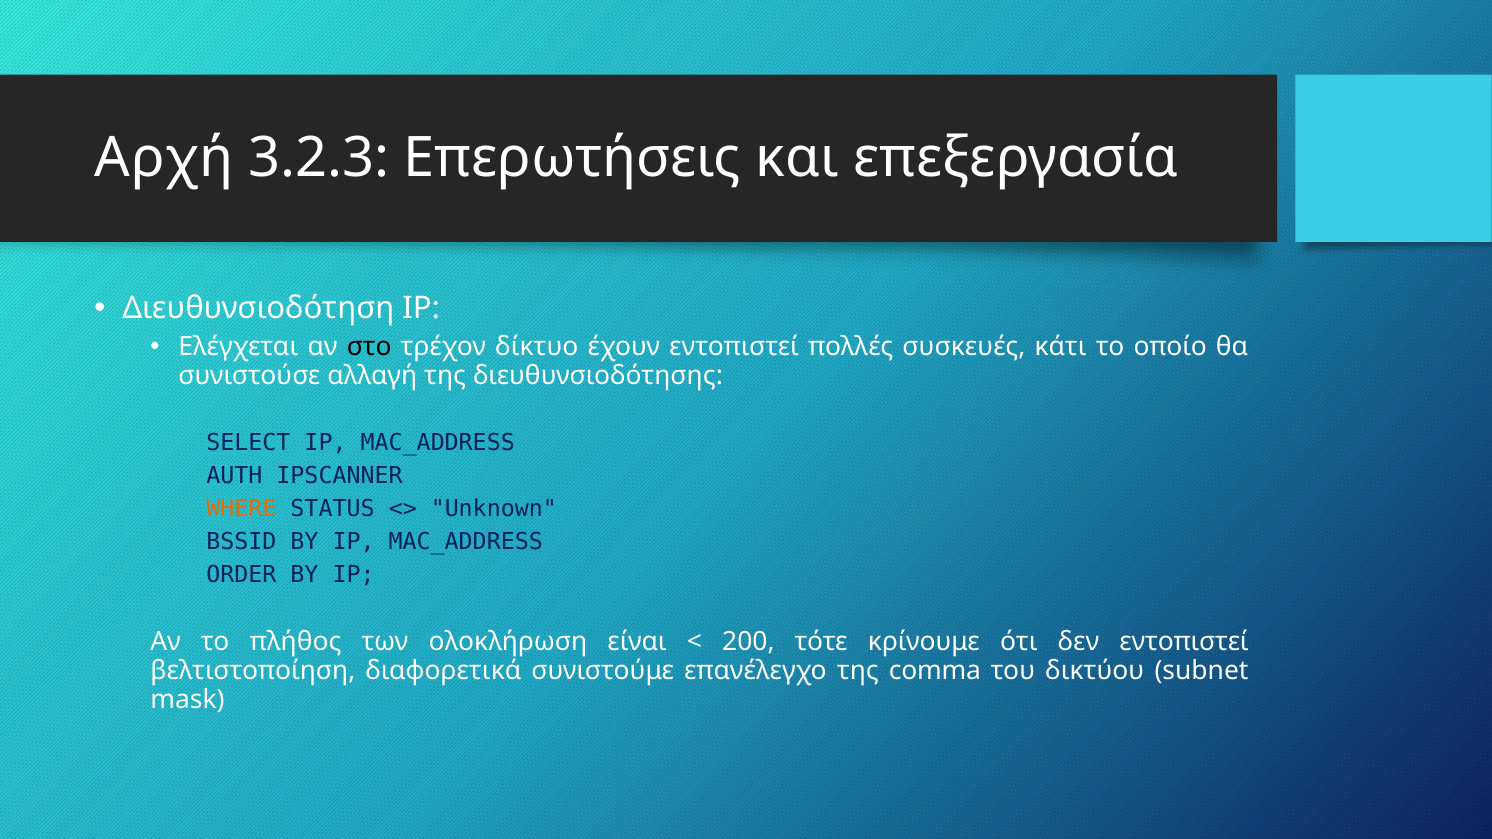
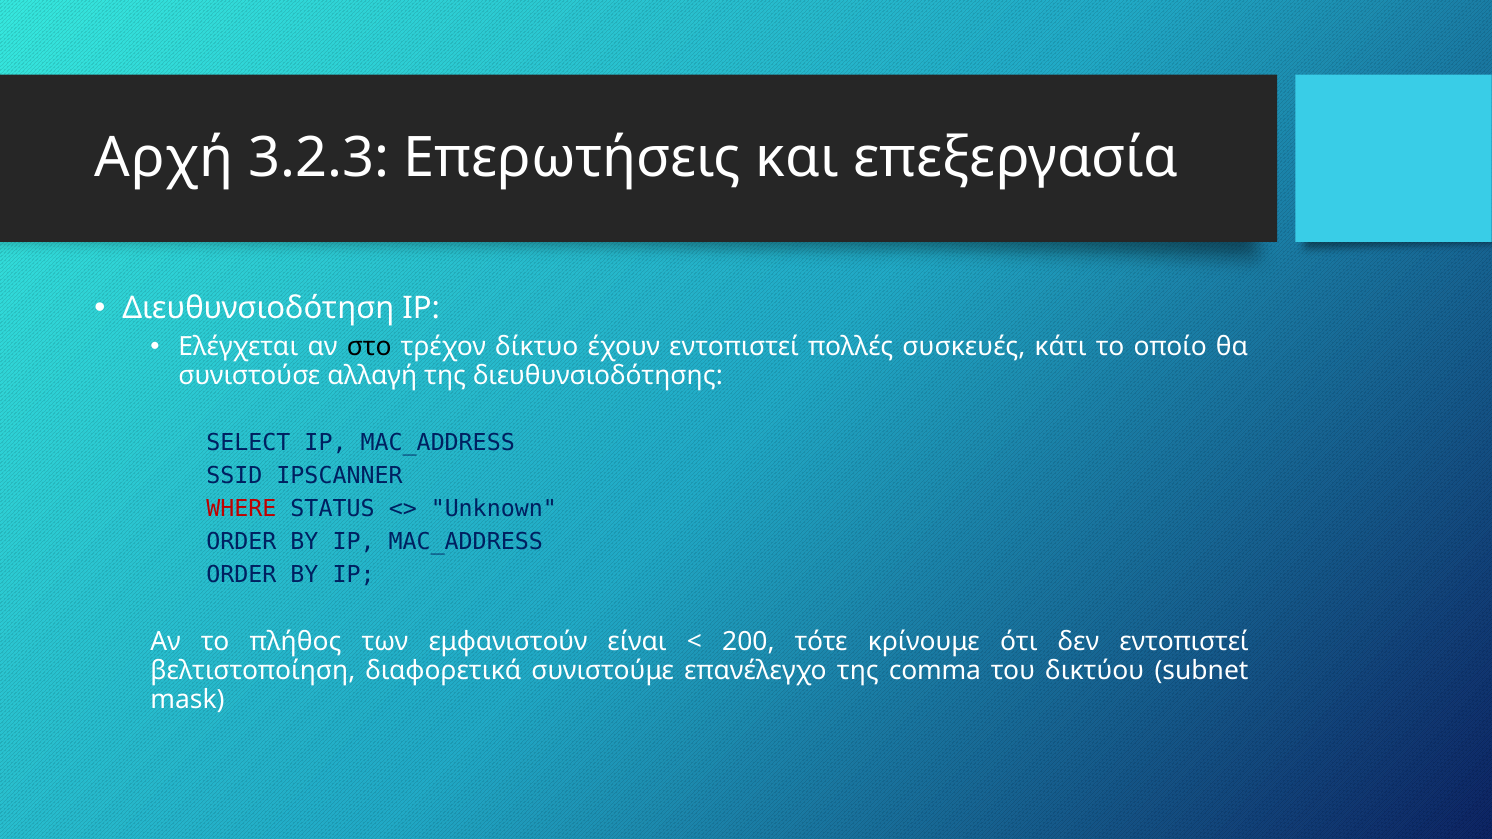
AUTH: AUTH -> SSID
WHERE colour: orange -> red
BSSID at (241, 542): BSSID -> ORDER
ολοκλήρωση: ολοκλήρωση -> εμφανιστούν
